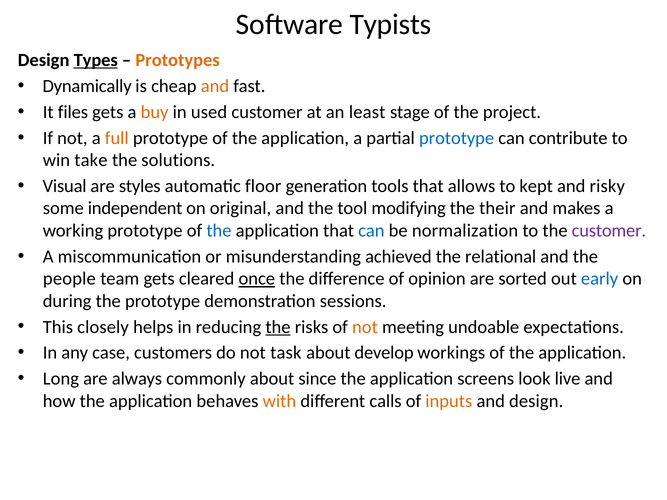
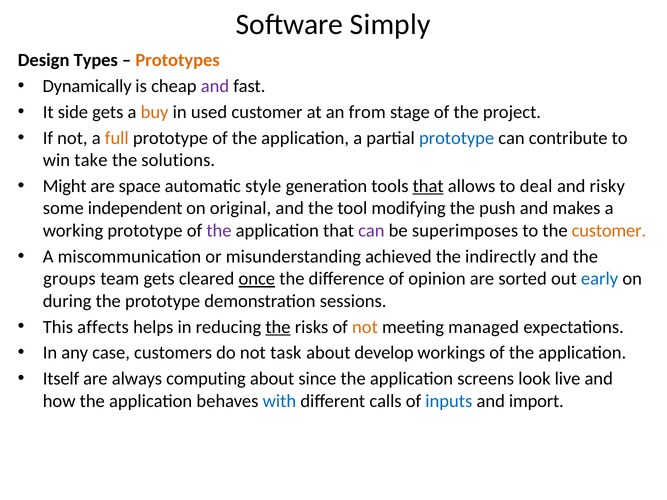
Typists: Typists -> Simply
Types underline: present -> none
and at (215, 86) colour: orange -> purple
files: files -> side
least: least -> from
Visual: Visual -> Might
styles: styles -> space
floor: floor -> style
that at (428, 186) underline: none -> present
kept: kept -> deal
their: their -> push
the at (219, 231) colour: blue -> purple
can at (371, 231) colour: blue -> purple
normalization: normalization -> superimposes
customer at (609, 231) colour: purple -> orange
relational: relational -> indirectly
people: people -> groups
closely: closely -> affects
undoable: undoable -> managed
Long: Long -> Itself
commonly: commonly -> computing
with colour: orange -> blue
inputs colour: orange -> blue
and design: design -> import
